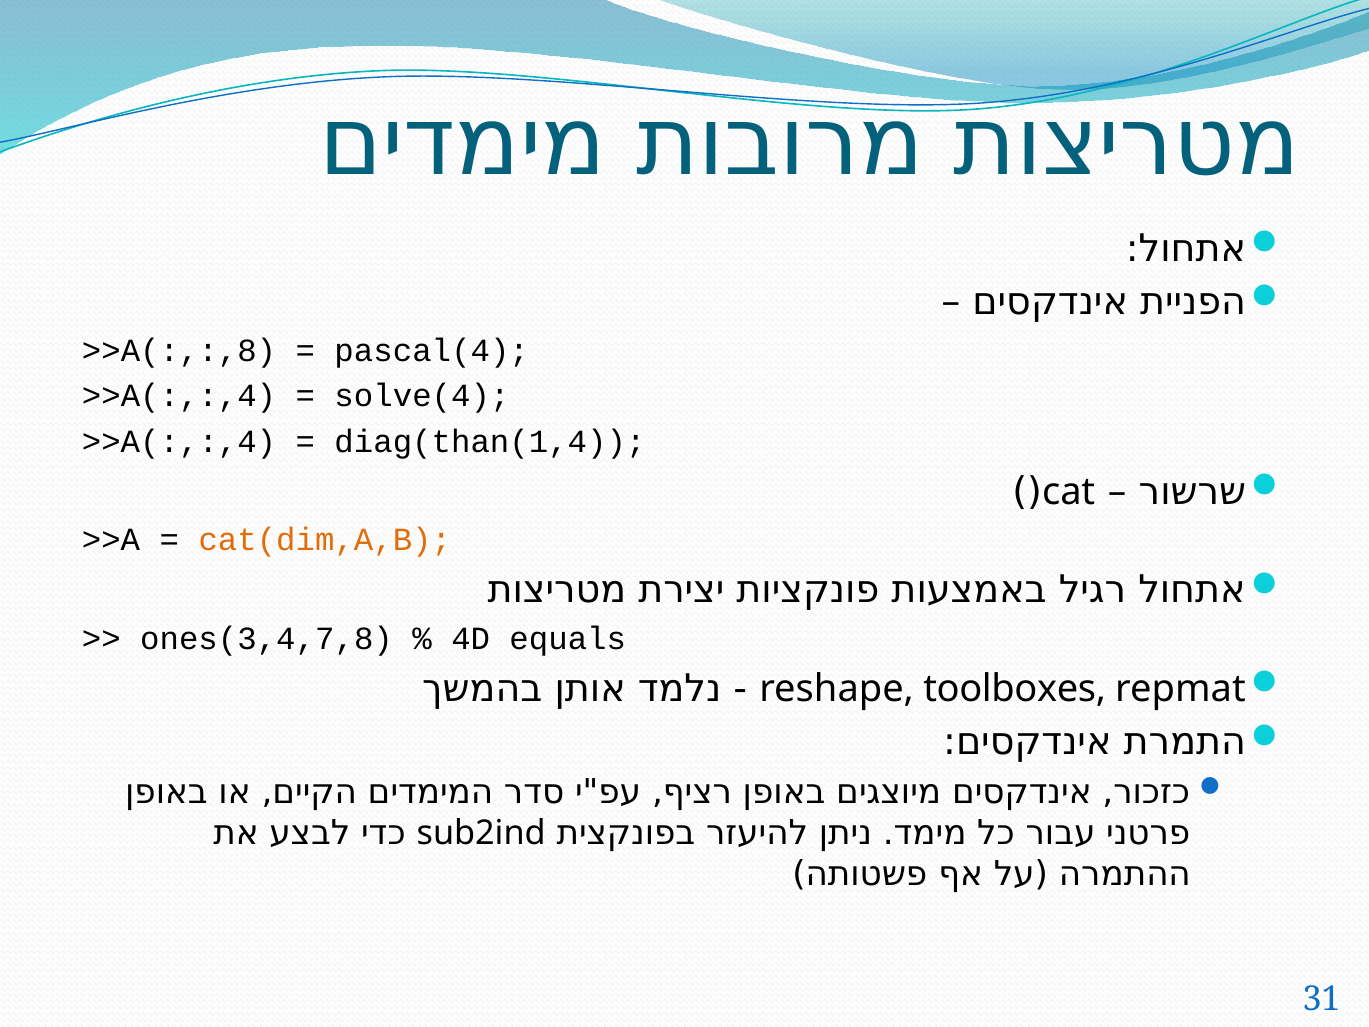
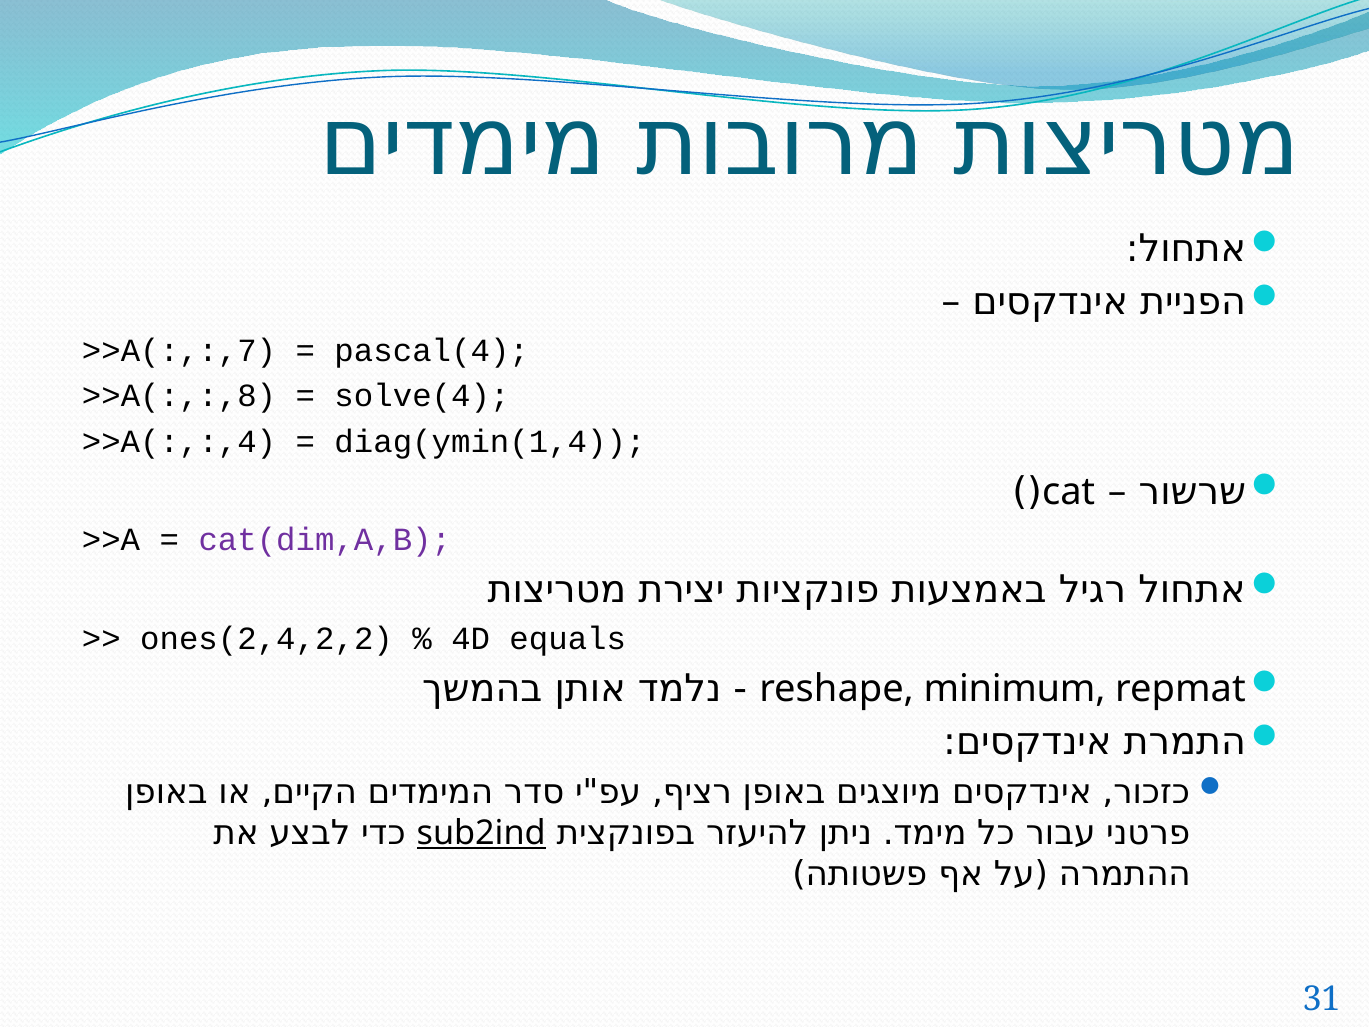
>>A(:,:,8: >>A(:,:,8 -> >>A(:,:,7
>>A(:,:,4 at (179, 396): >>A(:,:,4 -> >>A(:,:,8
diag(than(1,4: diag(than(1,4 -> diag(ymin(1,4
cat(dim,A,B colour: orange -> purple
ones(3,4,7,8: ones(3,4,7,8 -> ones(2,4,2,2
toolboxes: toolboxes -> minimum
sub2ind underline: none -> present
